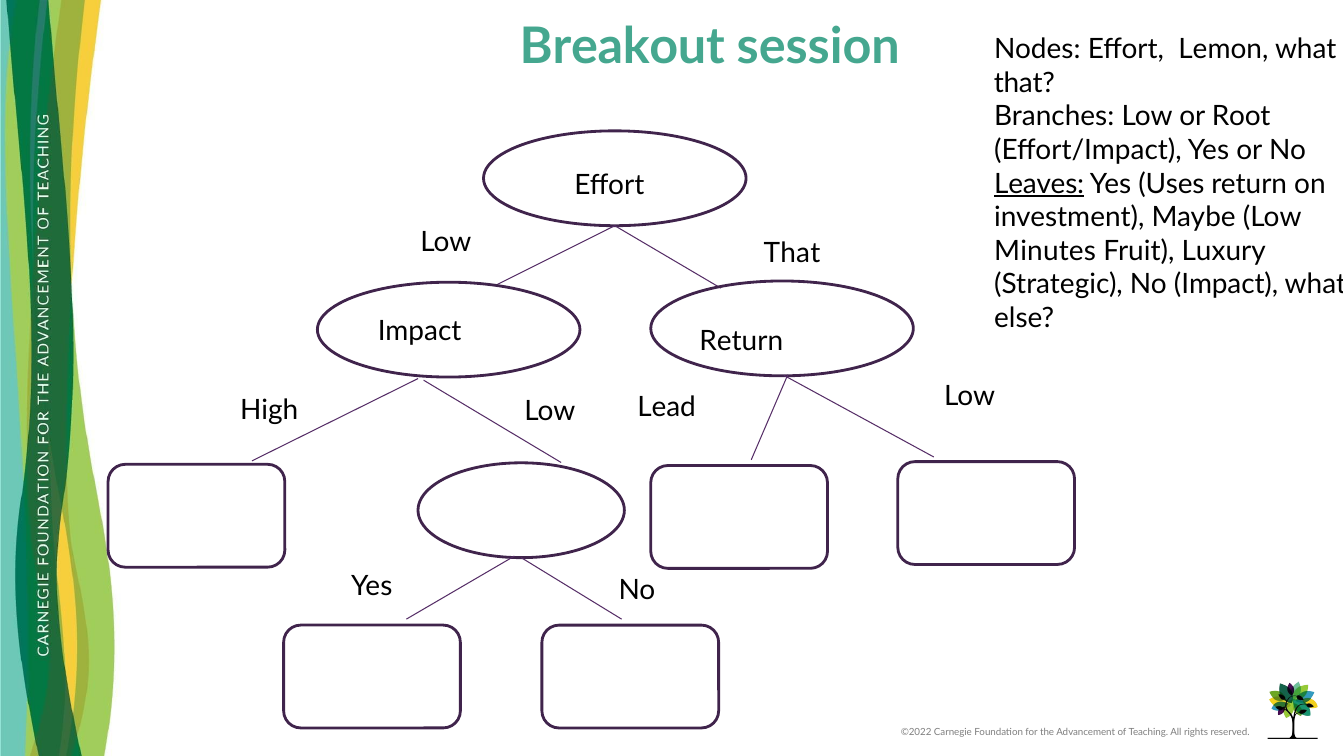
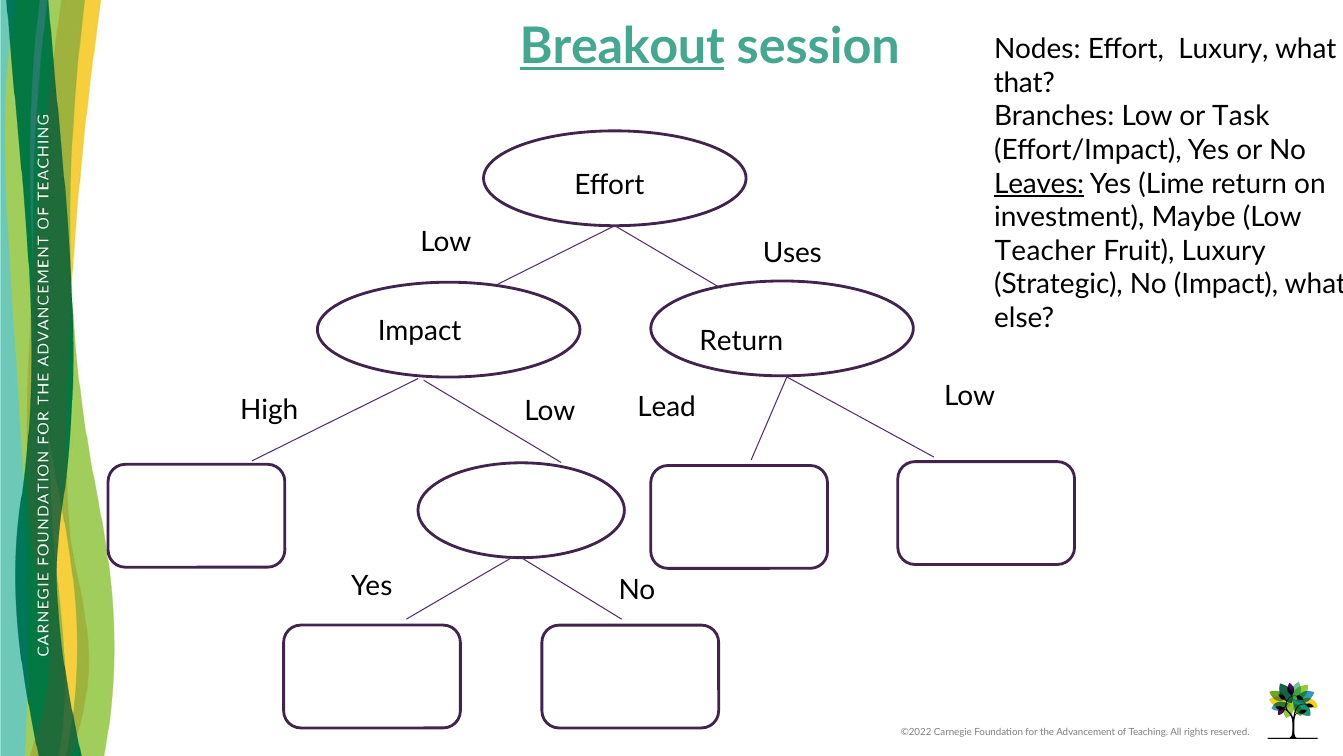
Breakout underline: none -> present
Effort Lemon: Lemon -> Luxury
Root: Root -> Task
Uses: Uses -> Lime
Low That: That -> Uses
Minutes: Minutes -> Teacher
